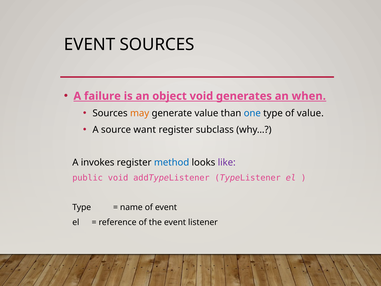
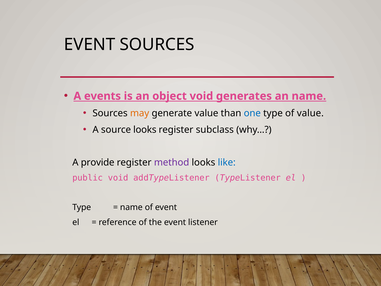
failure: failure -> events
an when: when -> name
source want: want -> looks
invokes: invokes -> provide
method colour: blue -> purple
like colour: purple -> blue
